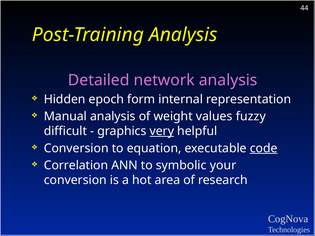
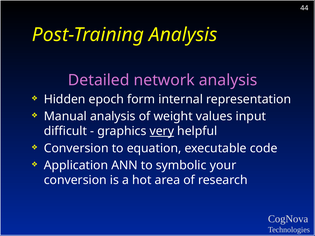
fuzzy: fuzzy -> input
code underline: present -> none
Correlation: Correlation -> Application
